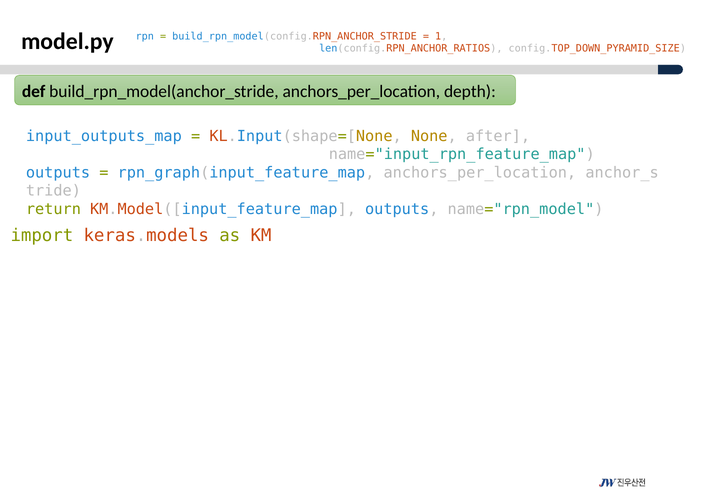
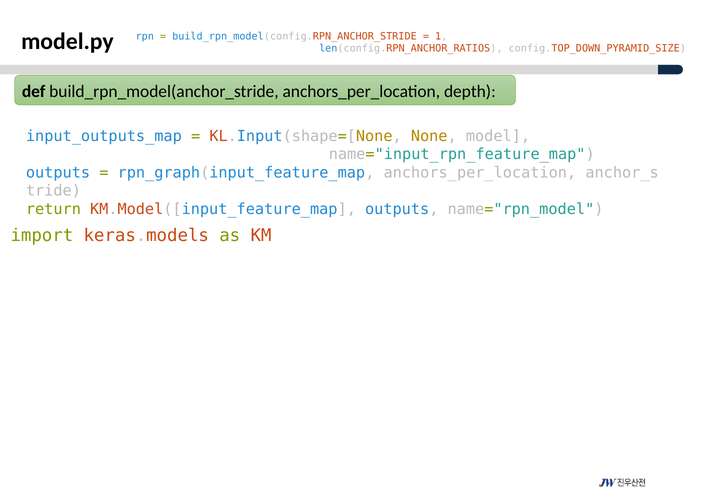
after: after -> model
